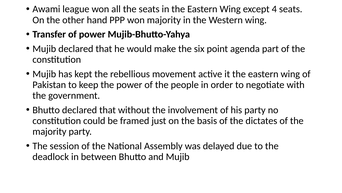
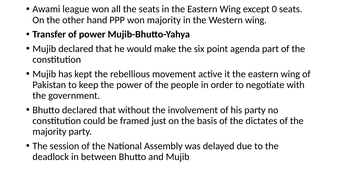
4: 4 -> 0
